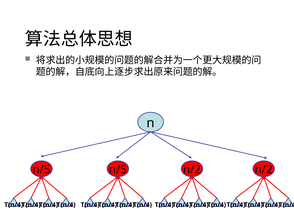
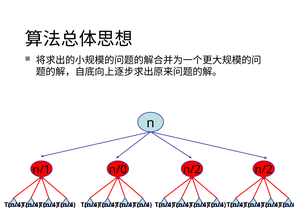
n/5 at (41, 170): n/5 -> n/1
n/5 at (118, 170): n/5 -> n/0
